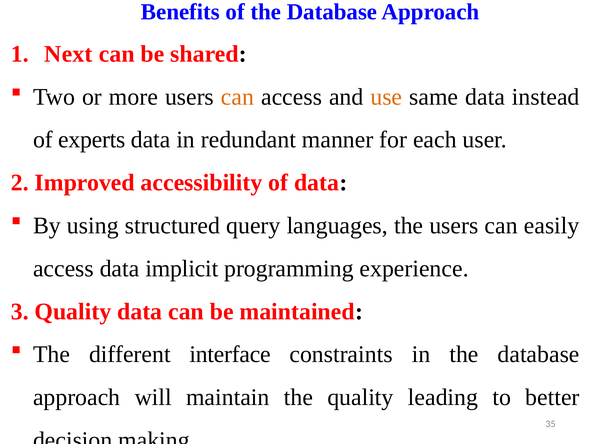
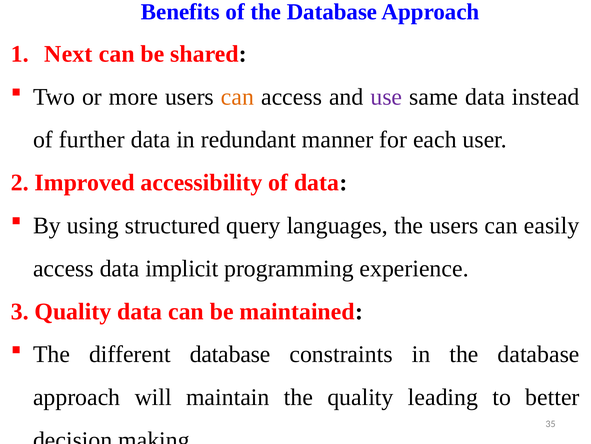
use colour: orange -> purple
experts: experts -> further
different interface: interface -> database
